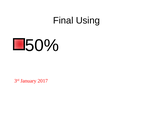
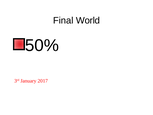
Using: Using -> World
